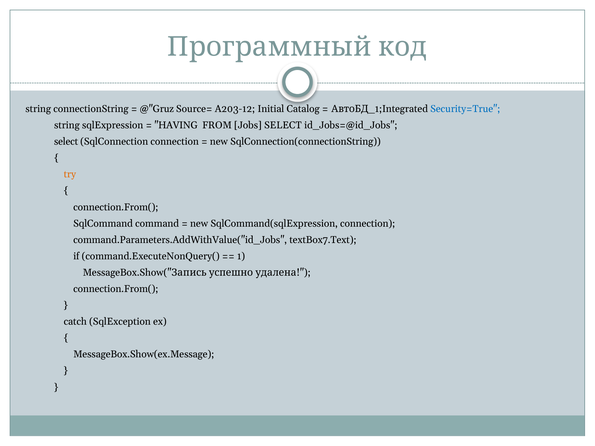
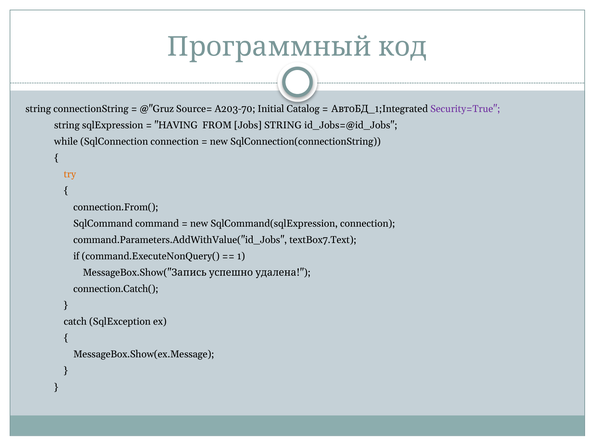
A203-12: A203-12 -> A203-70
Security=True colour: blue -> purple
Jobs SELECT: SELECT -> STRING
select at (66, 142): select -> while
connection.From( at (116, 289): connection.From( -> connection.Catch(
